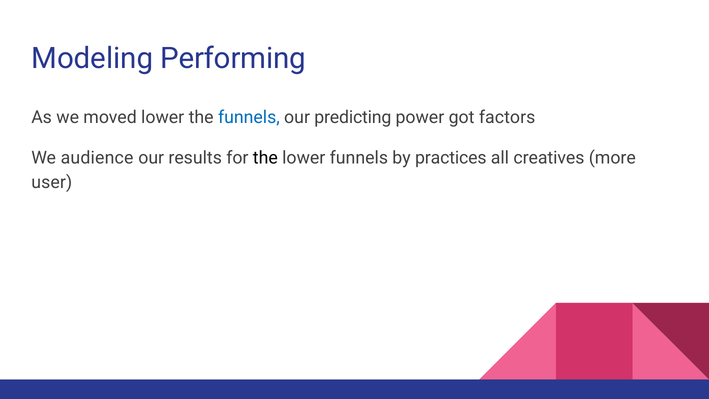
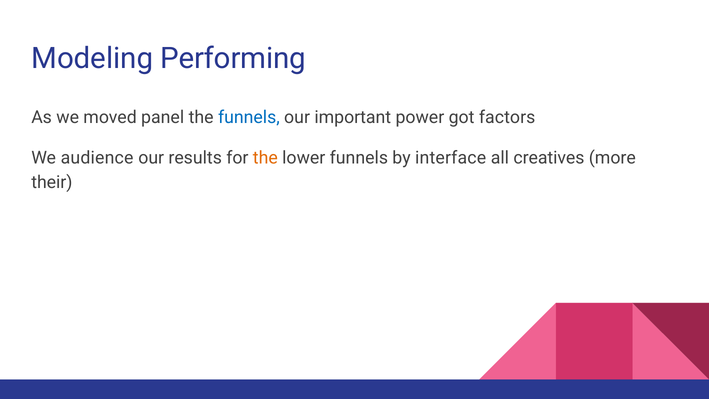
moved lower: lower -> panel
predicting: predicting -> important
the at (265, 158) colour: black -> orange
practices: practices -> interface
user: user -> their
